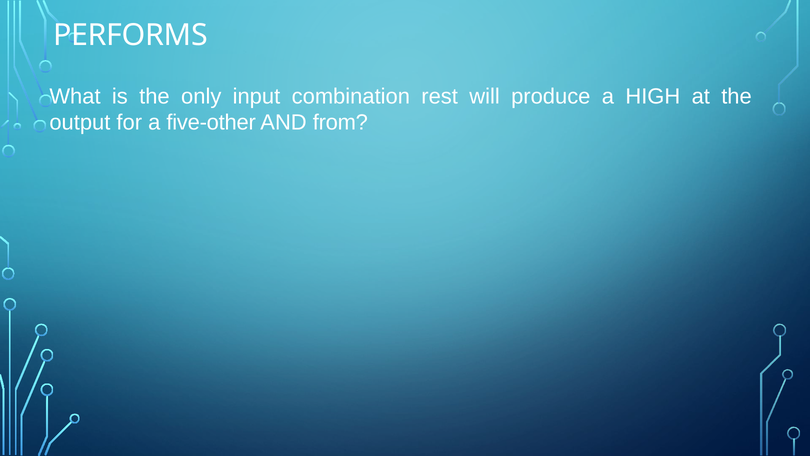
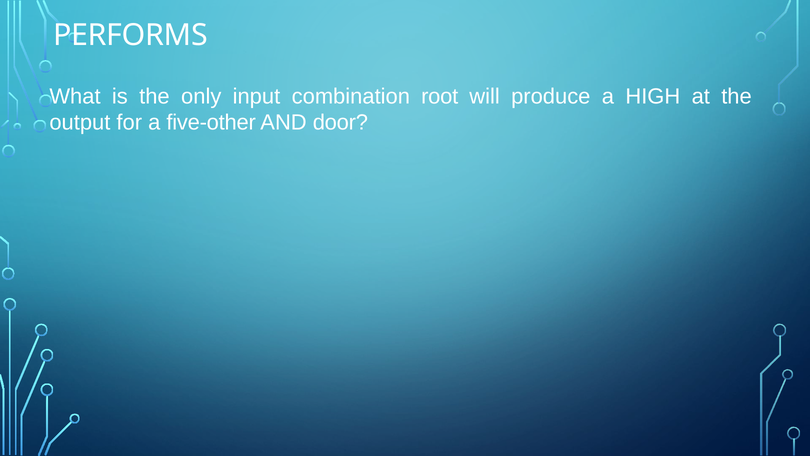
rest: rest -> root
from: from -> door
